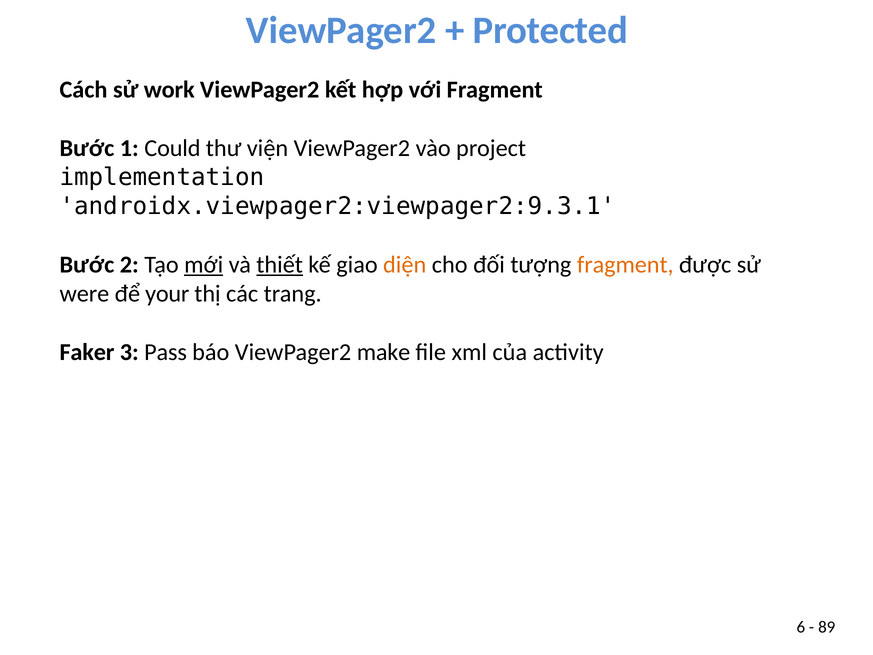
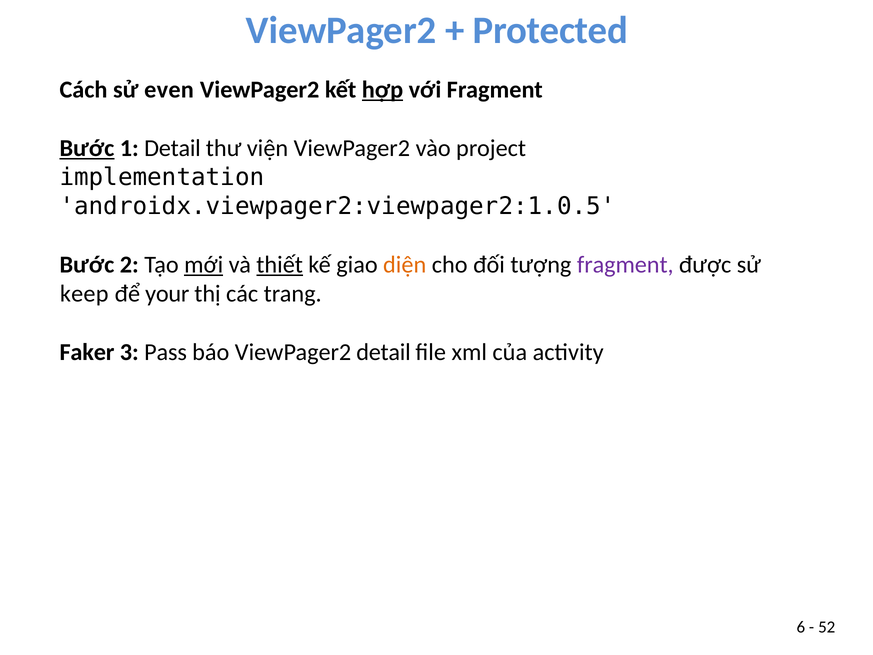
work: work -> even
hợp underline: none -> present
Bước at (87, 148) underline: none -> present
1 Could: Could -> Detail
androidx.viewpager2:viewpager2:9.3.1: androidx.viewpager2:viewpager2:9.3.1 -> androidx.viewpager2:viewpager2:1.0.5
fragment at (625, 265) colour: orange -> purple
were: were -> keep
ViewPager2 make: make -> detail
89: 89 -> 52
